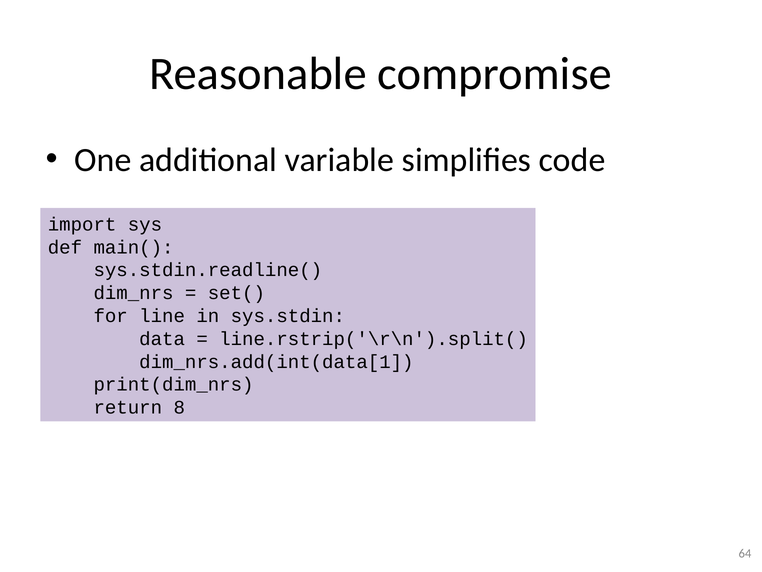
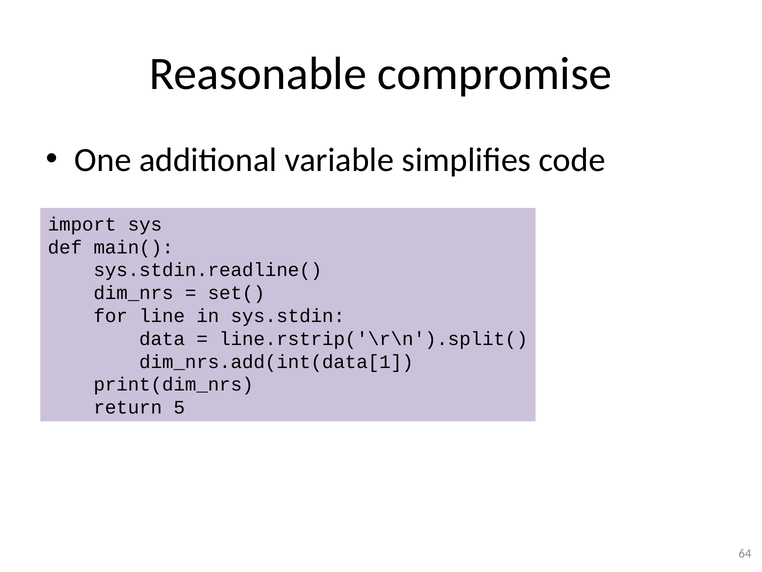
8: 8 -> 5
